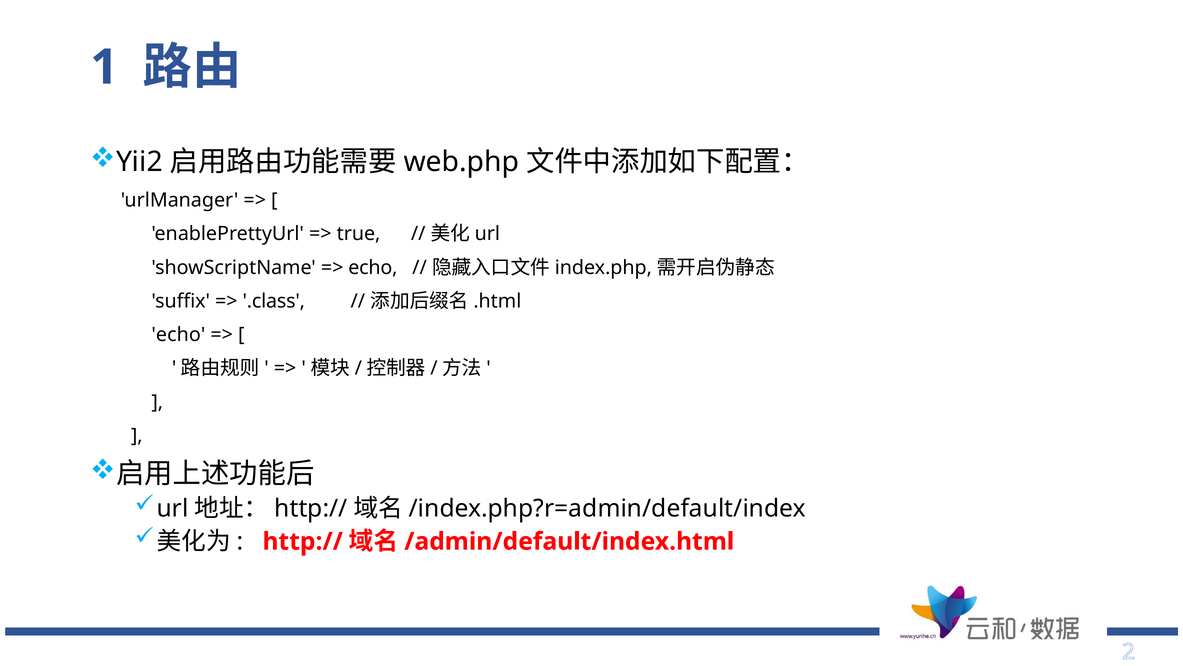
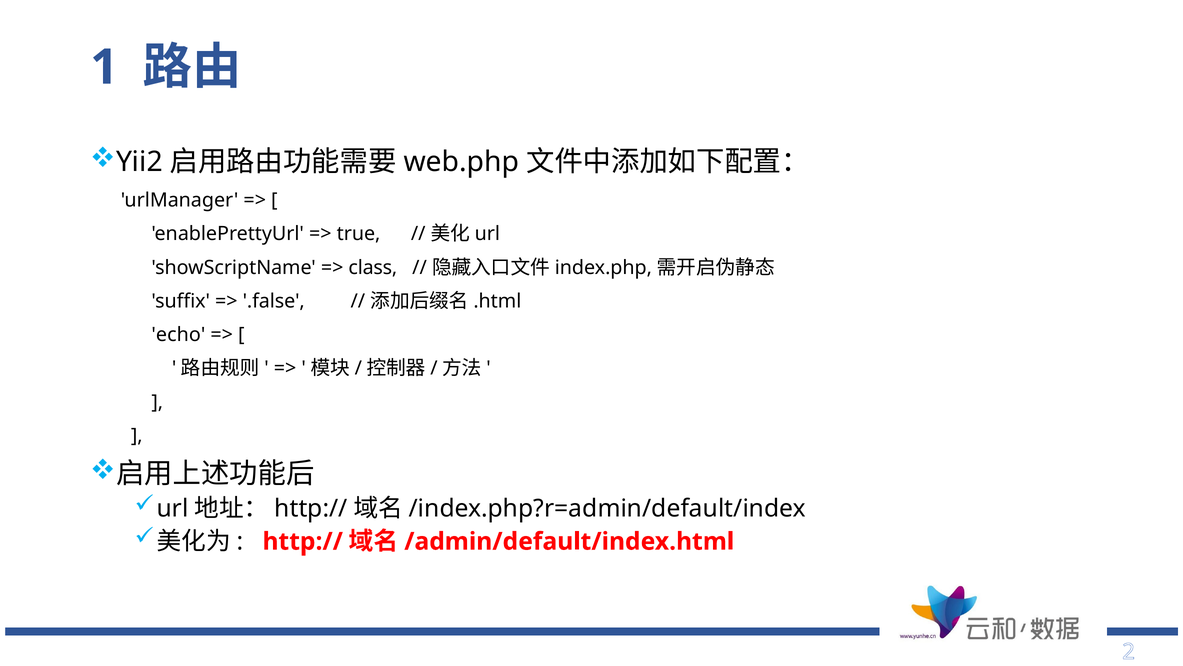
echo at (373, 267): echo -> class
.class: .class -> .false
